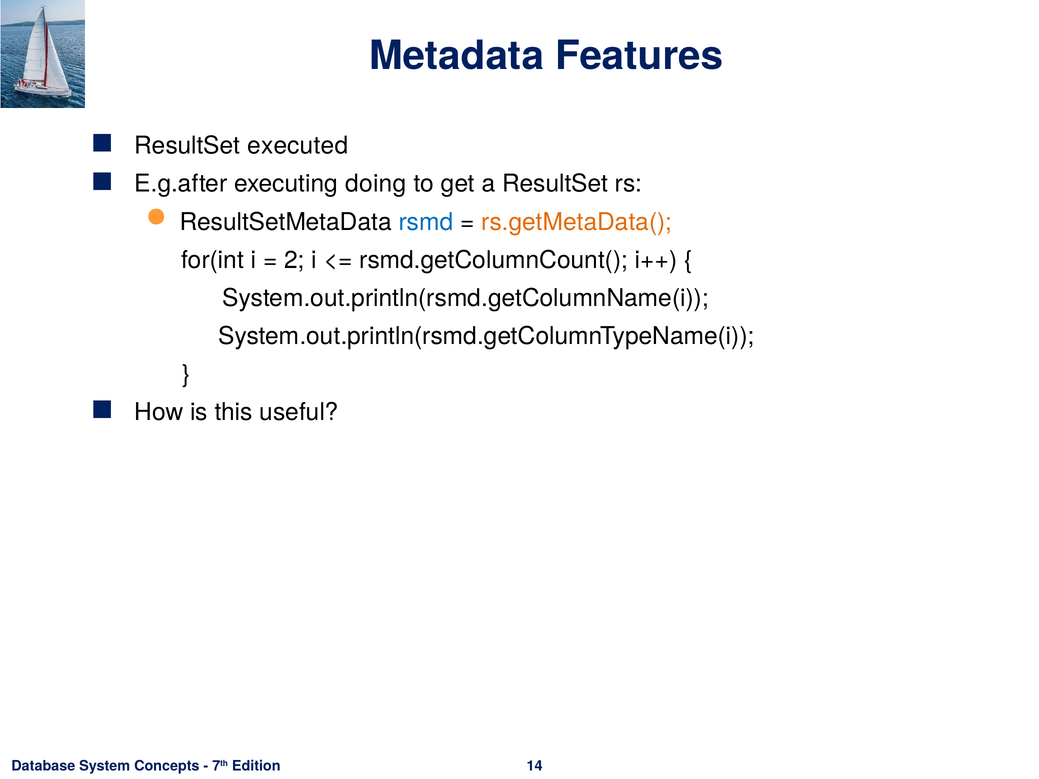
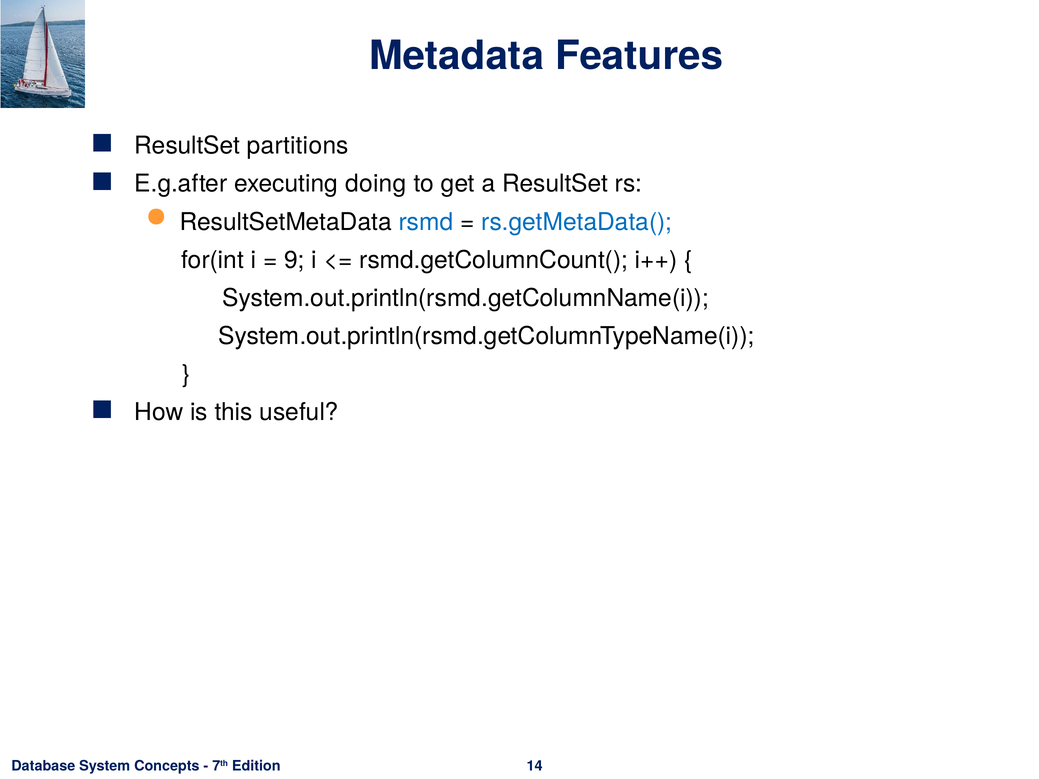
executed: executed -> partitions
rs.getMetaData( colour: orange -> blue
2: 2 -> 9
